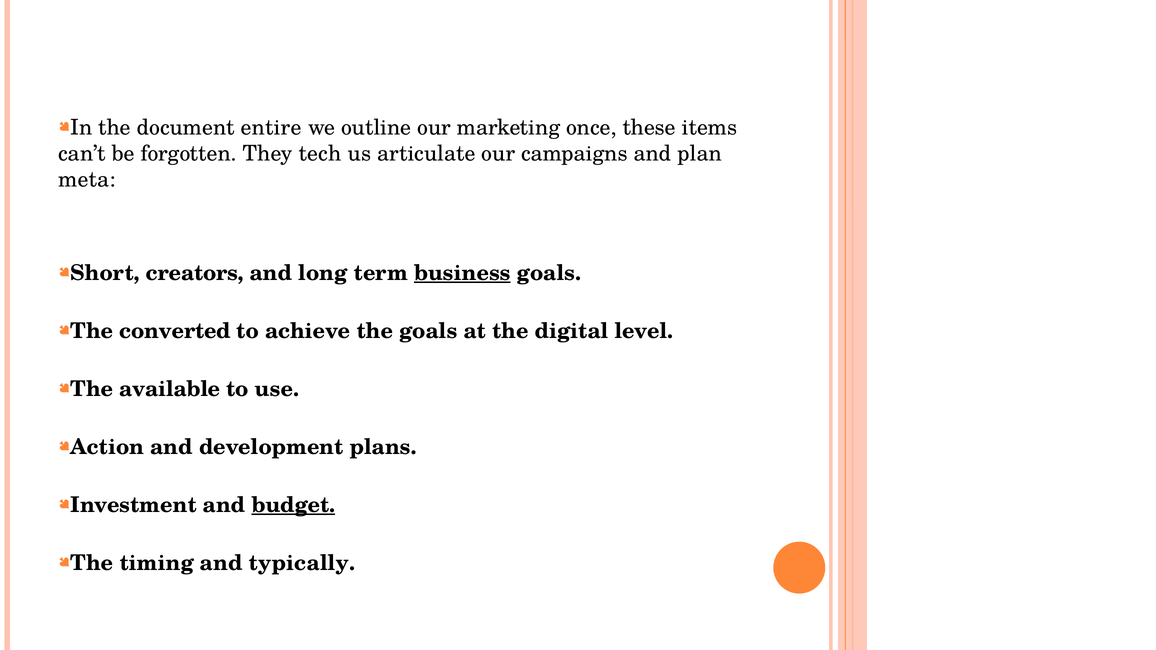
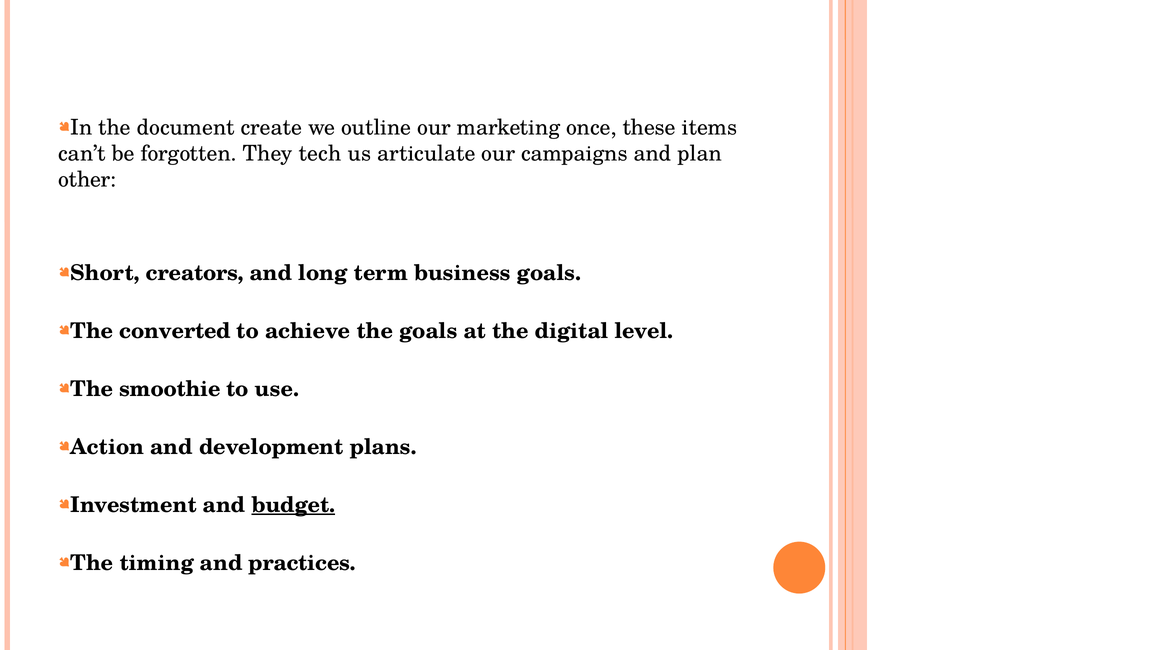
entire: entire -> create
meta: meta -> other
business underline: present -> none
available: available -> smoothie
typically: typically -> practices
